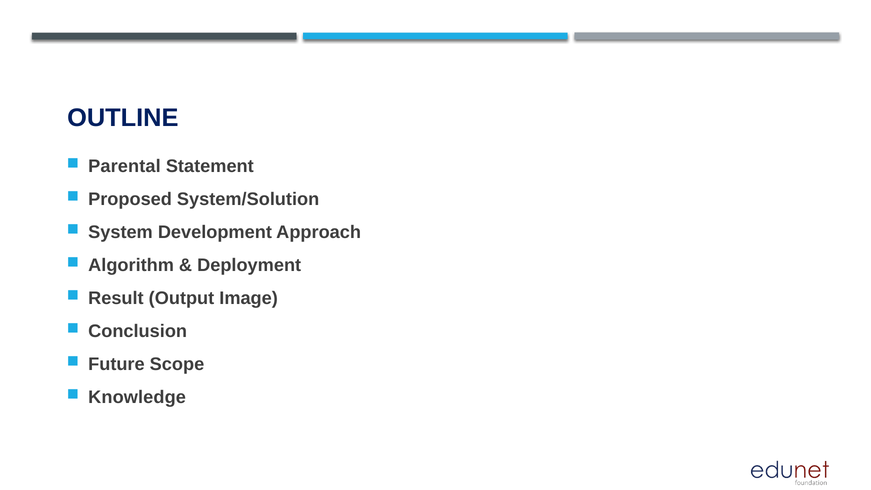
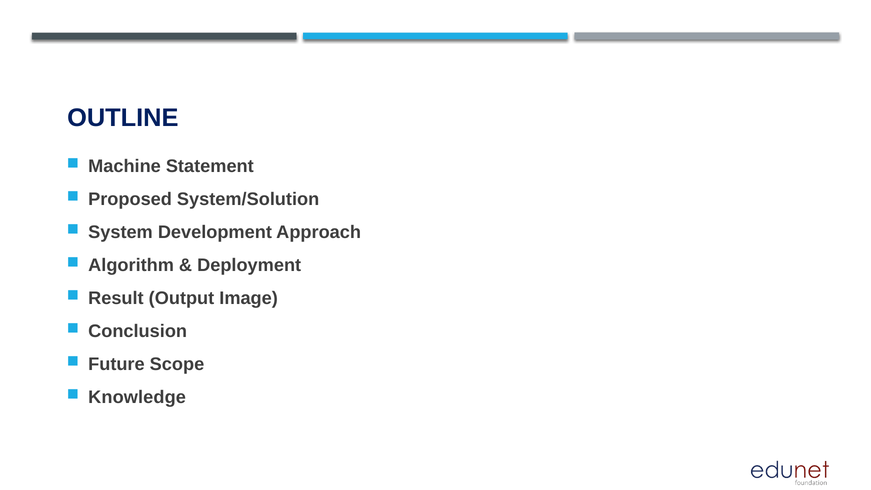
Parental: Parental -> Machine
